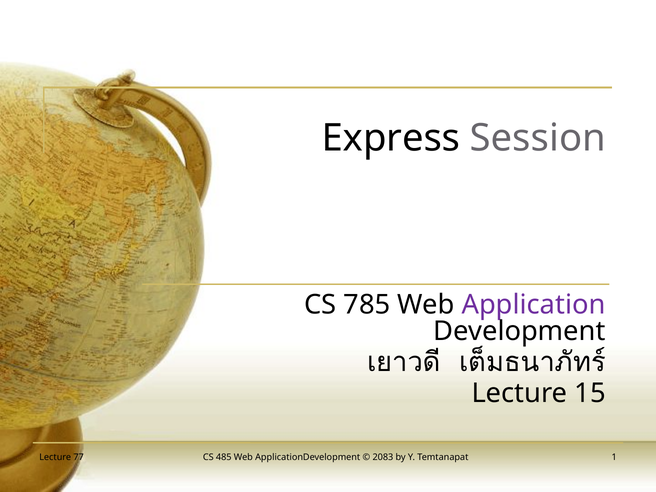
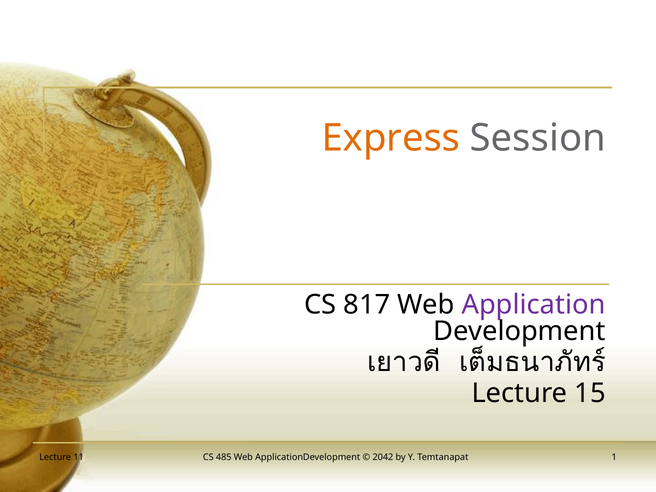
Express colour: black -> orange
785: 785 -> 817
77: 77 -> 11
2083: 2083 -> 2042
